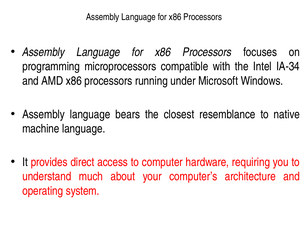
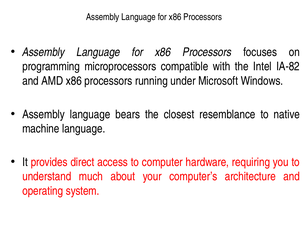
IA-34: IA-34 -> IA-82
